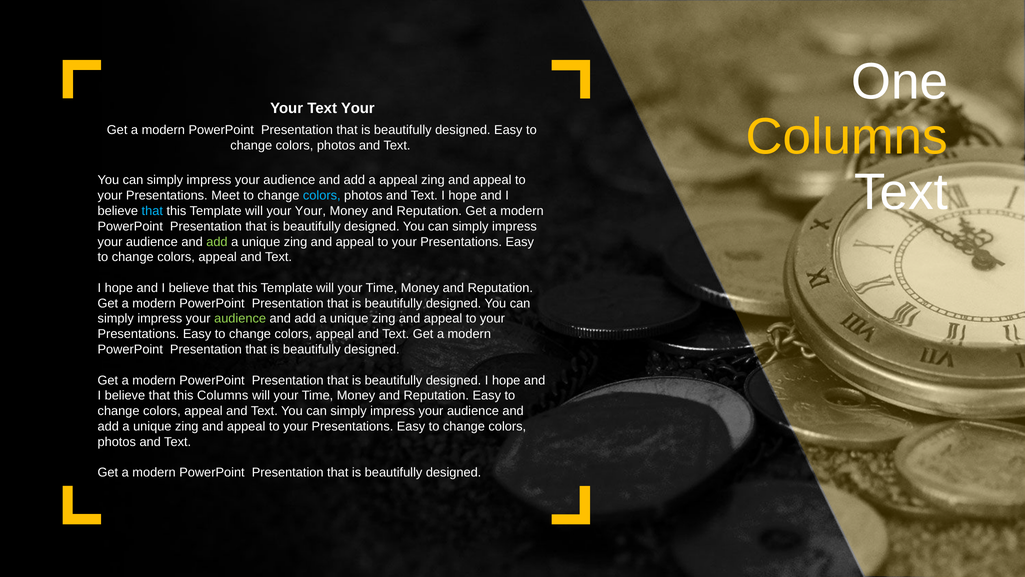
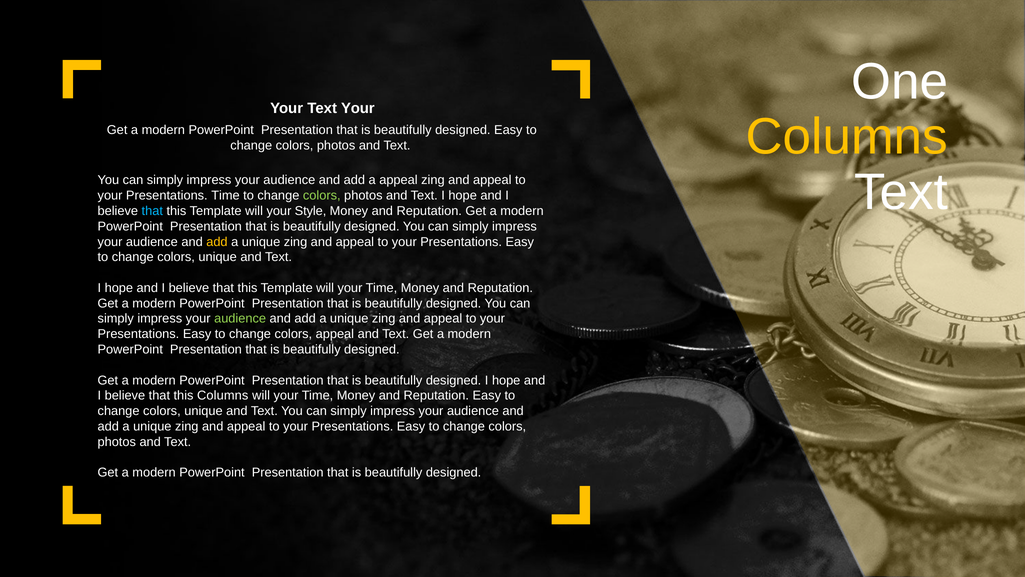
Presentations Meet: Meet -> Time
colors at (322, 195) colour: light blue -> light green
your Your: Your -> Style
add at (217, 242) colour: light green -> yellow
appeal at (218, 257): appeal -> unique
appeal at (203, 411): appeal -> unique
